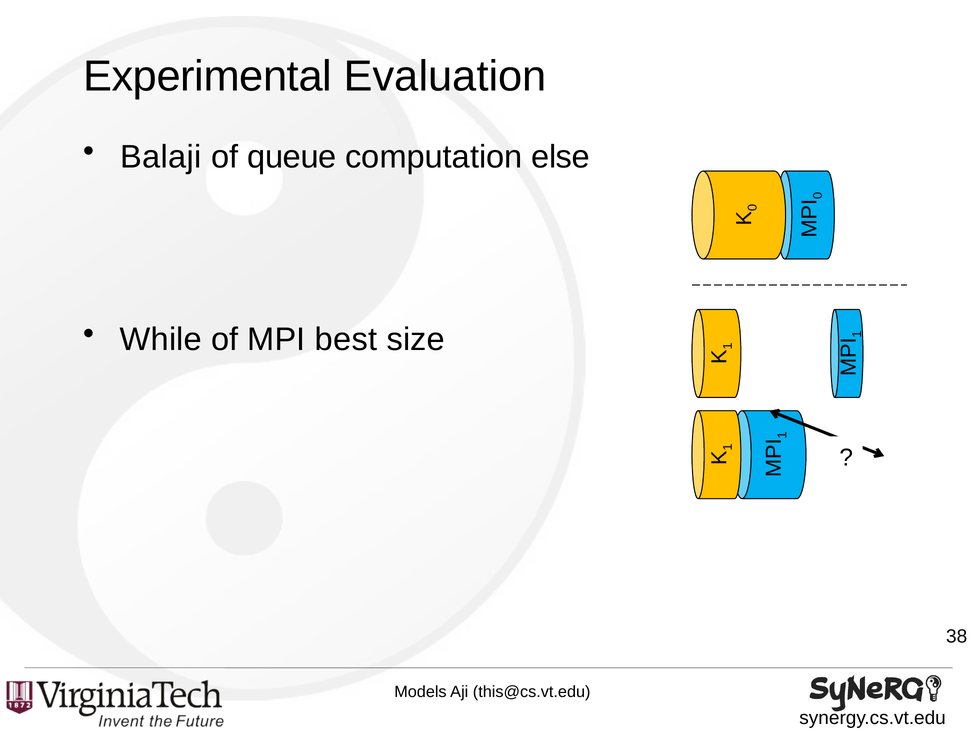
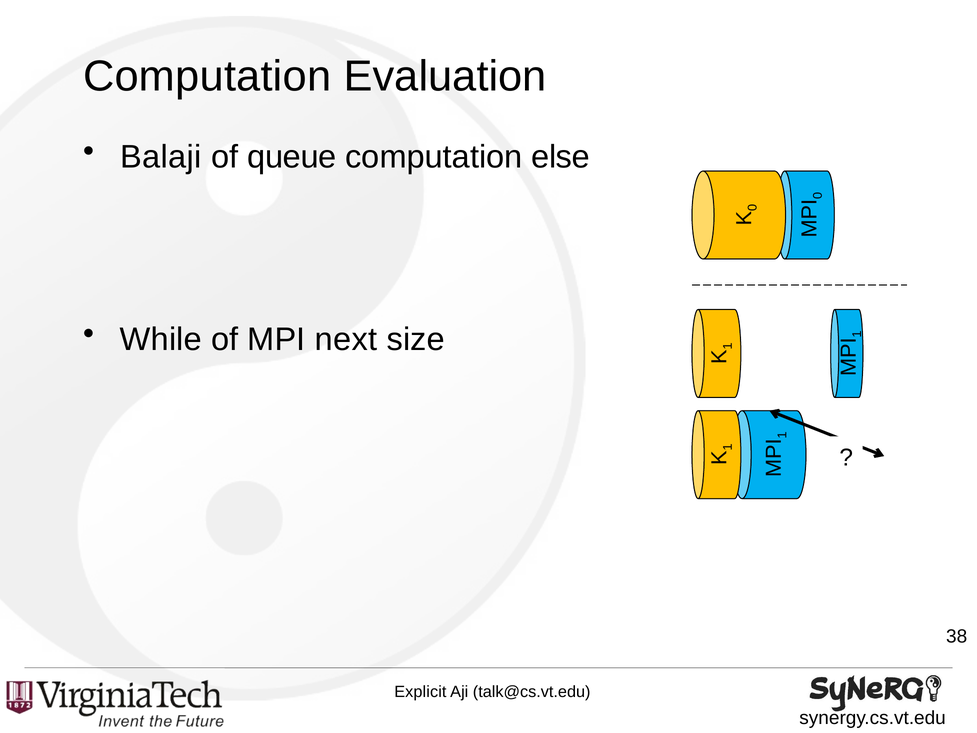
Experimental at (208, 76): Experimental -> Computation
best: best -> next
Models: Models -> Explicit
this@cs.vt.edu: this@cs.vt.edu -> talk@cs.vt.edu
